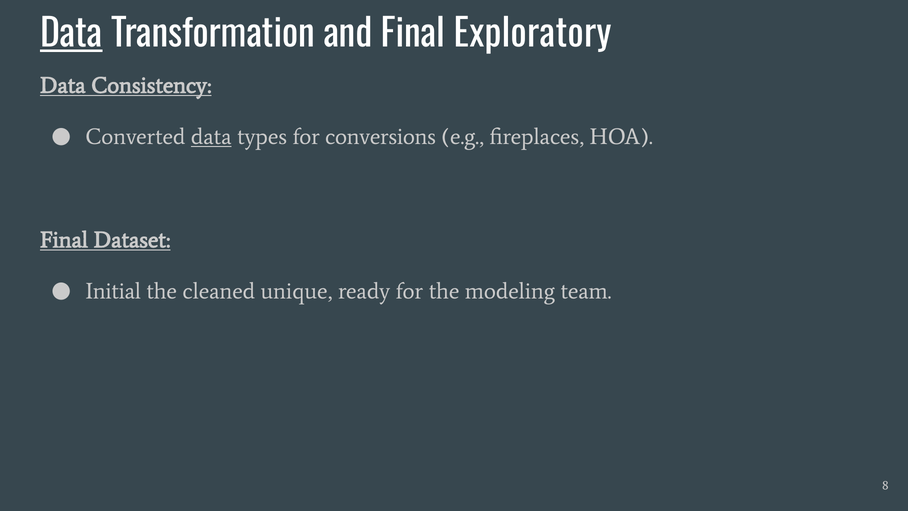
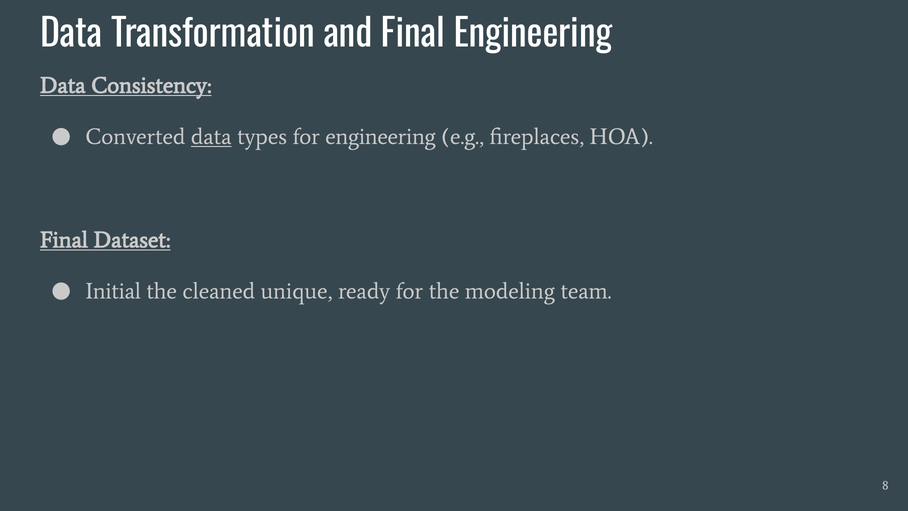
Data at (71, 34) underline: present -> none
Final Exploratory: Exploratory -> Engineering
for conversions: conversions -> engineering
